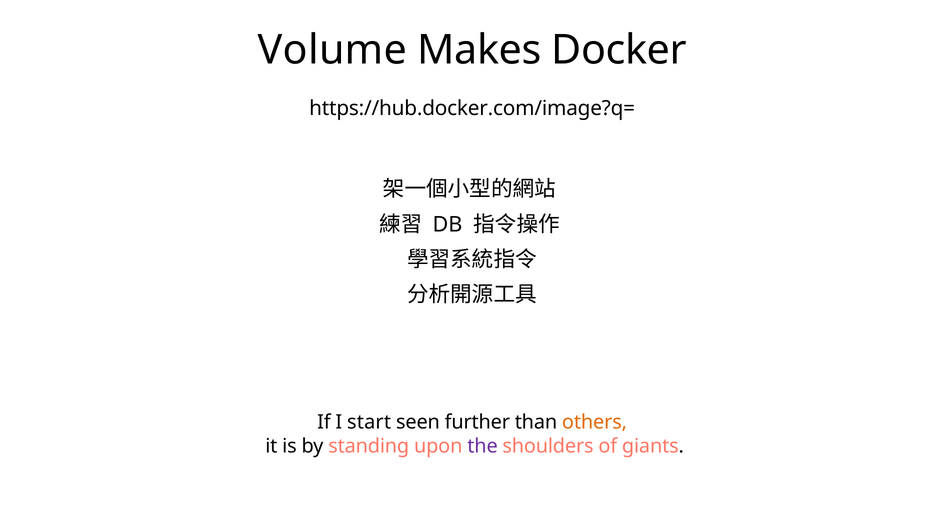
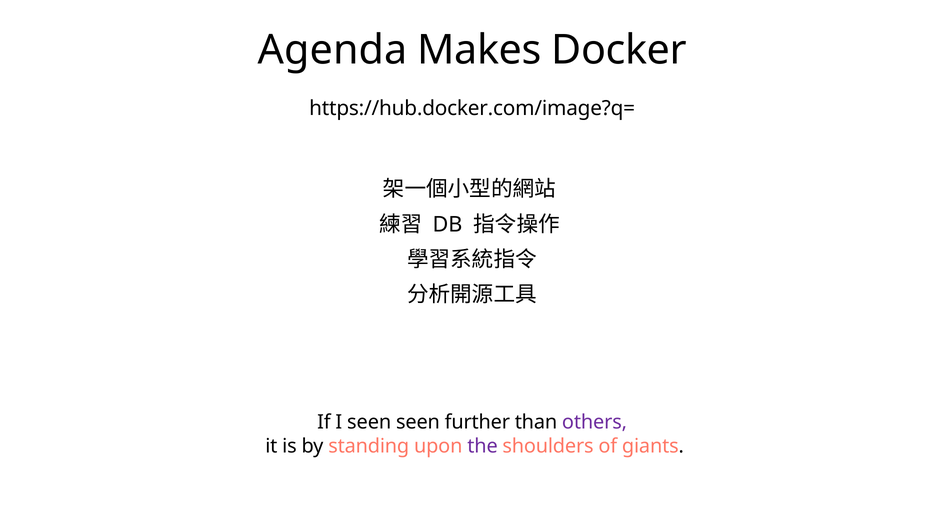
Volume: Volume -> Agenda
I start: start -> seen
others colour: orange -> purple
